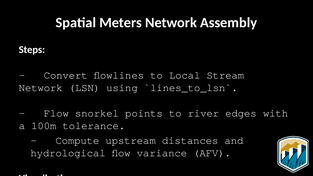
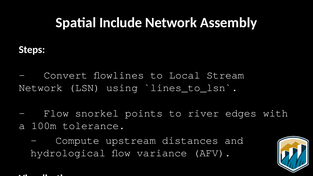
Meters: Meters -> Include
